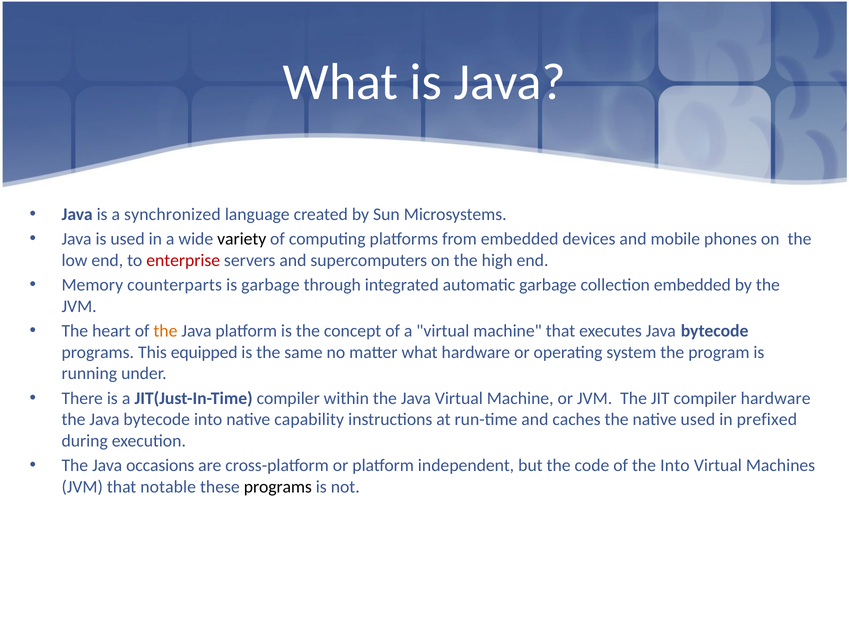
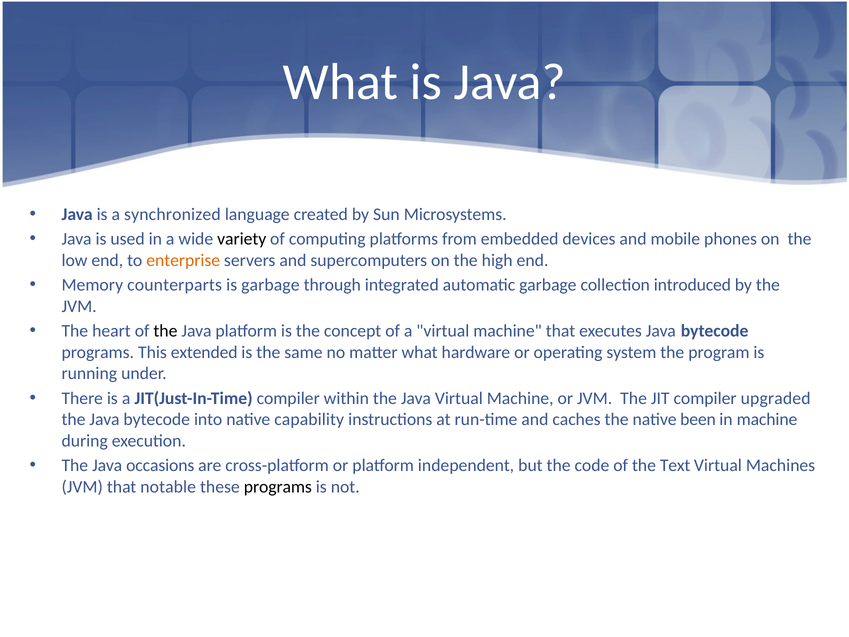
enterprise colour: red -> orange
collection embedded: embedded -> introduced
the at (165, 331) colour: orange -> black
equipped: equipped -> extended
compiler hardware: hardware -> upgraded
native used: used -> been
in prefixed: prefixed -> machine
the Into: Into -> Text
